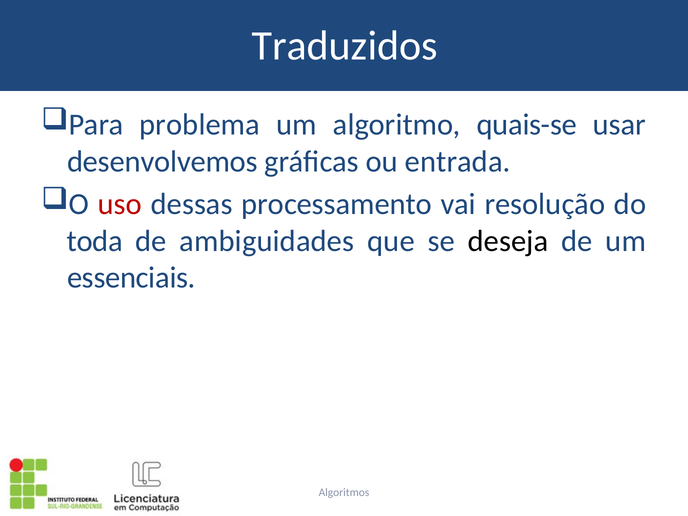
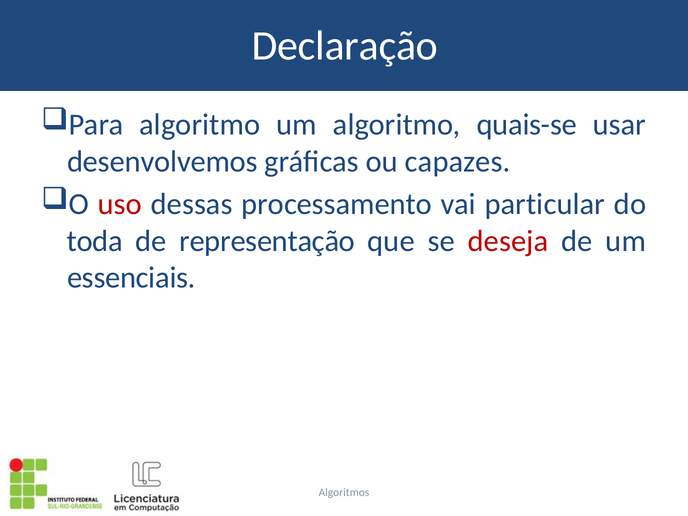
Traduzidos: Traduzidos -> Declaração
Para problema: problema -> algoritmo
entrada: entrada -> capazes
resolução: resolução -> particular
ambiguidades: ambiguidades -> representação
deseja colour: black -> red
